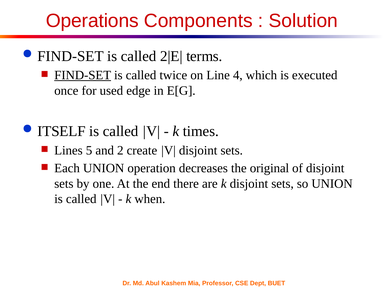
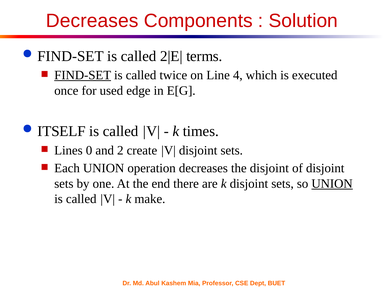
Operations at (92, 21): Operations -> Decreases
5: 5 -> 0
the original: original -> disjoint
UNION at (332, 184) underline: none -> present
when: when -> make
